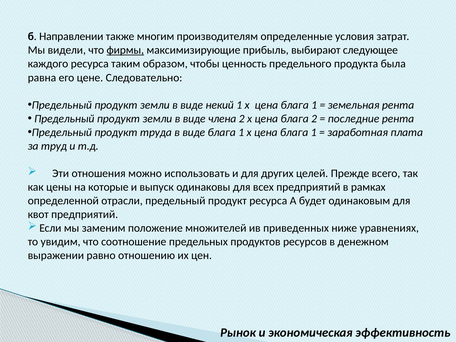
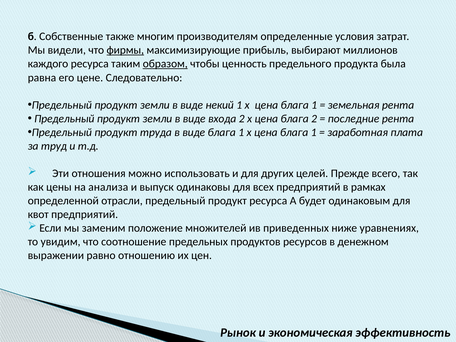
Направлении: Направлении -> Собственные
следующее: следующее -> миллионов
образом underline: none -> present
члена: члена -> входа
которые: которые -> анализа
